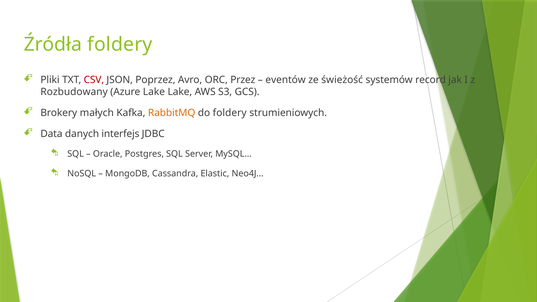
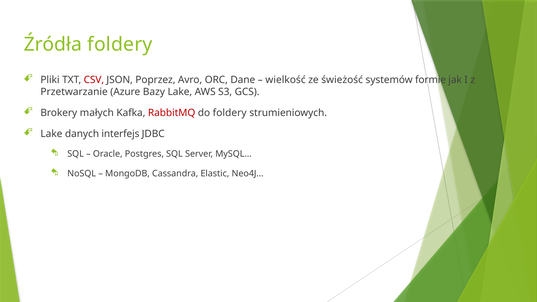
Przez: Przez -> Dane
eventów: eventów -> wielkość
record: record -> formie
Rozbudowany: Rozbudowany -> Przetwarzanie
Azure Lake: Lake -> Bazy
RabbitMQ colour: orange -> red
Data at (51, 134): Data -> Lake
